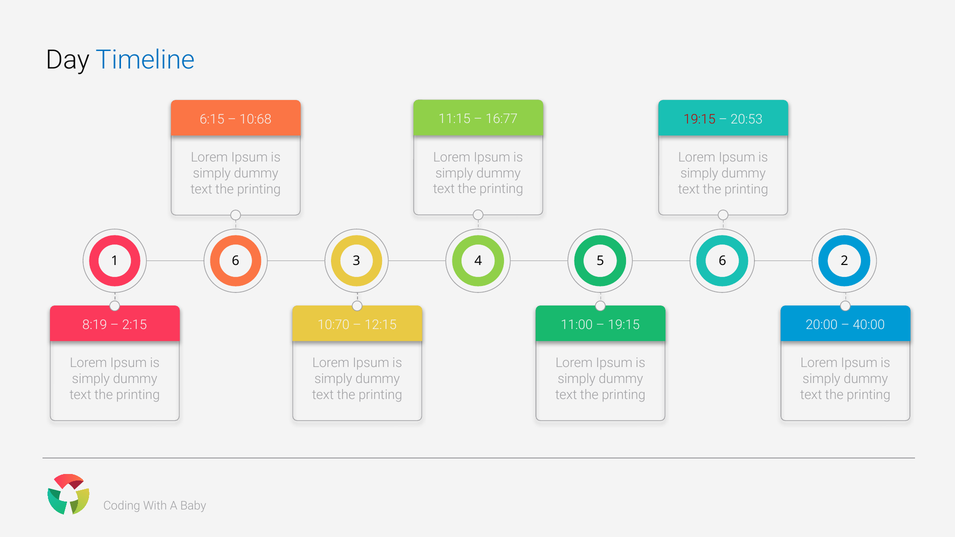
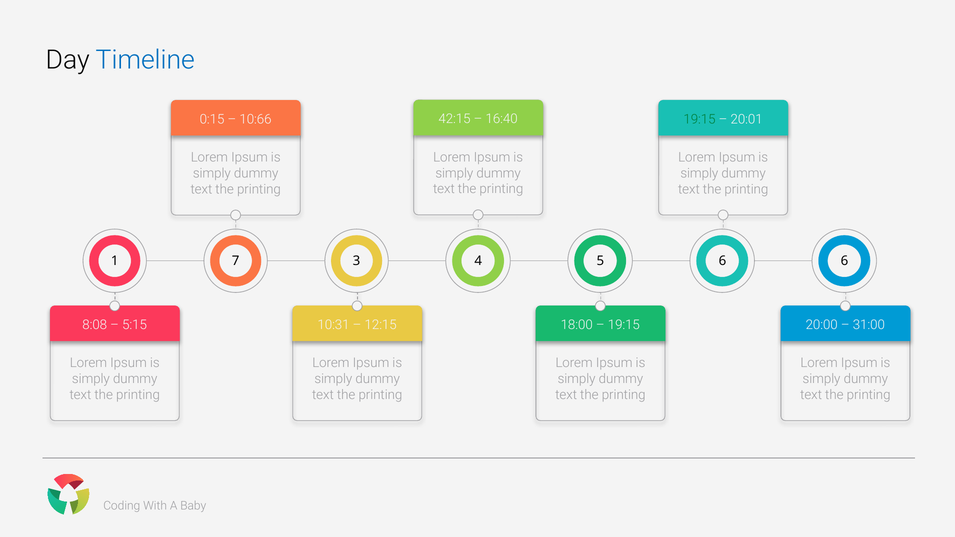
11:15: 11:15 -> 42:15
16:77: 16:77 -> 16:40
19:15 at (699, 119) colour: red -> green
20:53: 20:53 -> 20:01
6:15: 6:15 -> 0:15
10:68: 10:68 -> 10:66
1 6: 6 -> 7
5 2: 2 -> 6
8:19: 8:19 -> 8:08
2:15: 2:15 -> 5:15
10:70: 10:70 -> 10:31
11:00: 11:00 -> 18:00
40:00: 40:00 -> 31:00
